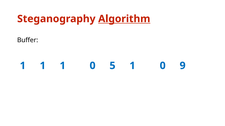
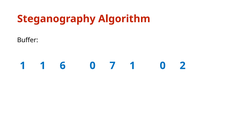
Algorithm underline: present -> none
1 at (63, 66): 1 -> 6
5: 5 -> 7
9: 9 -> 2
